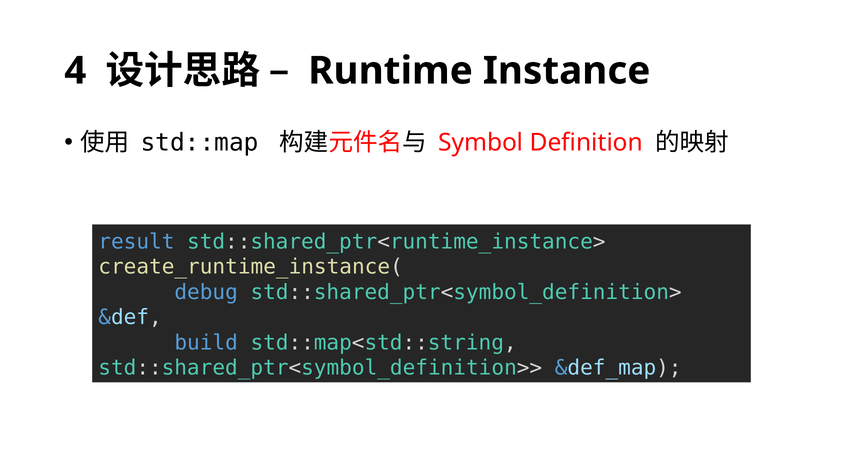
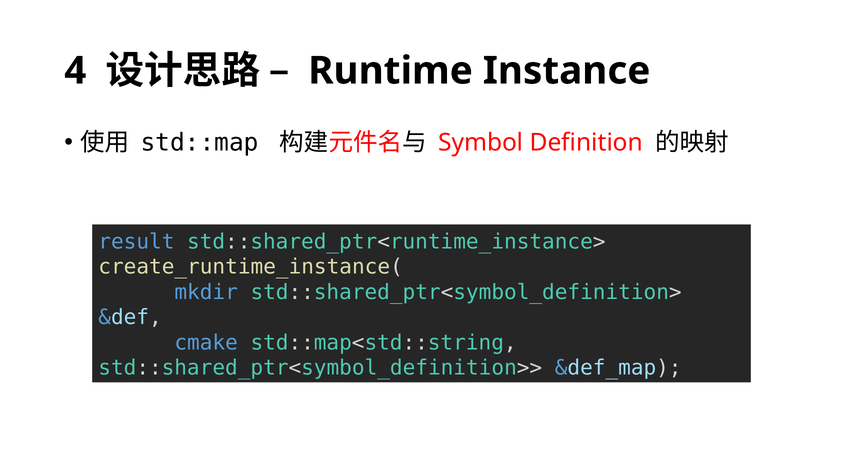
debug: debug -> mkdir
build: build -> cmake
